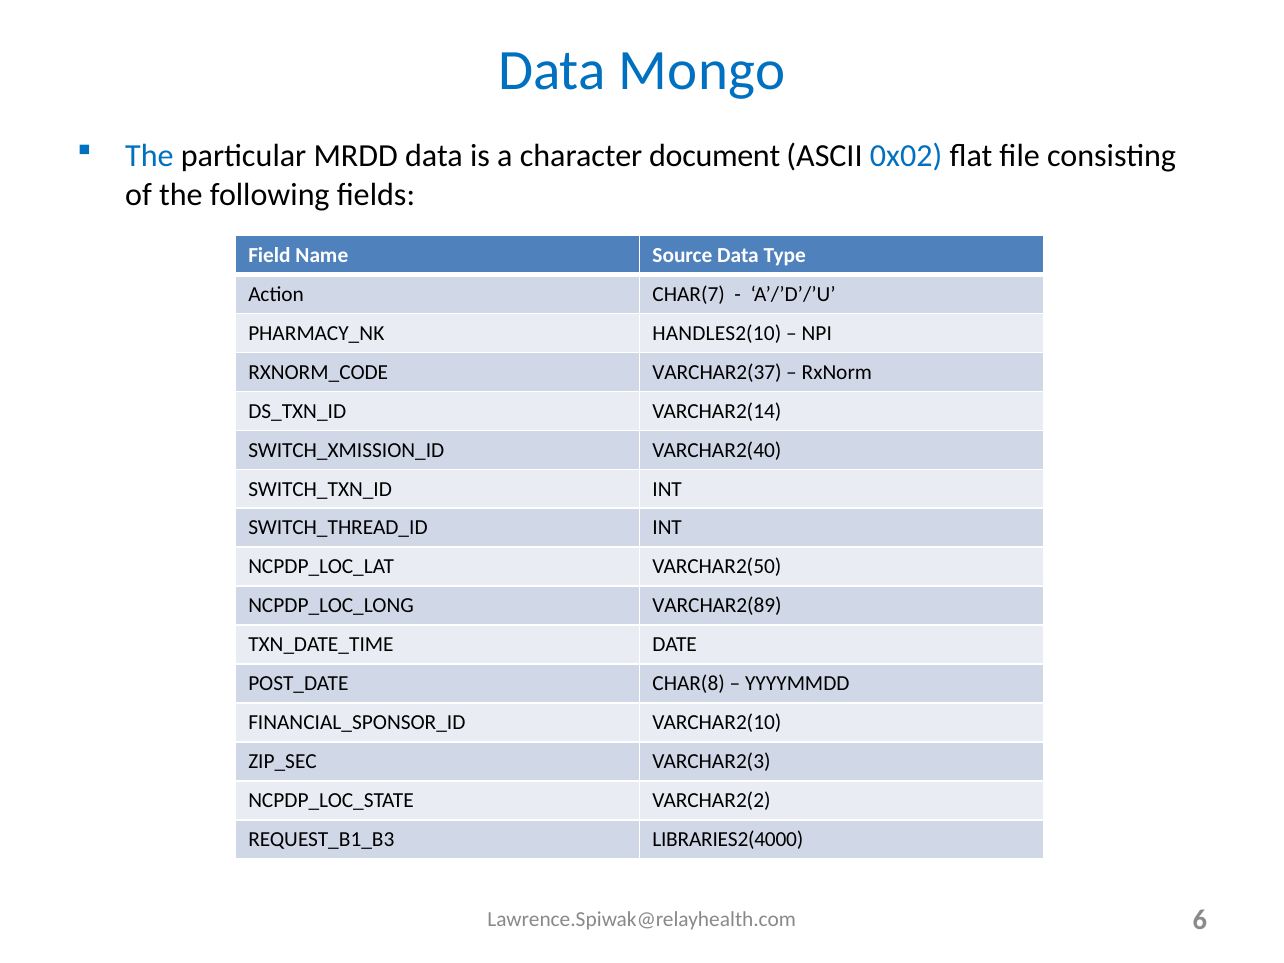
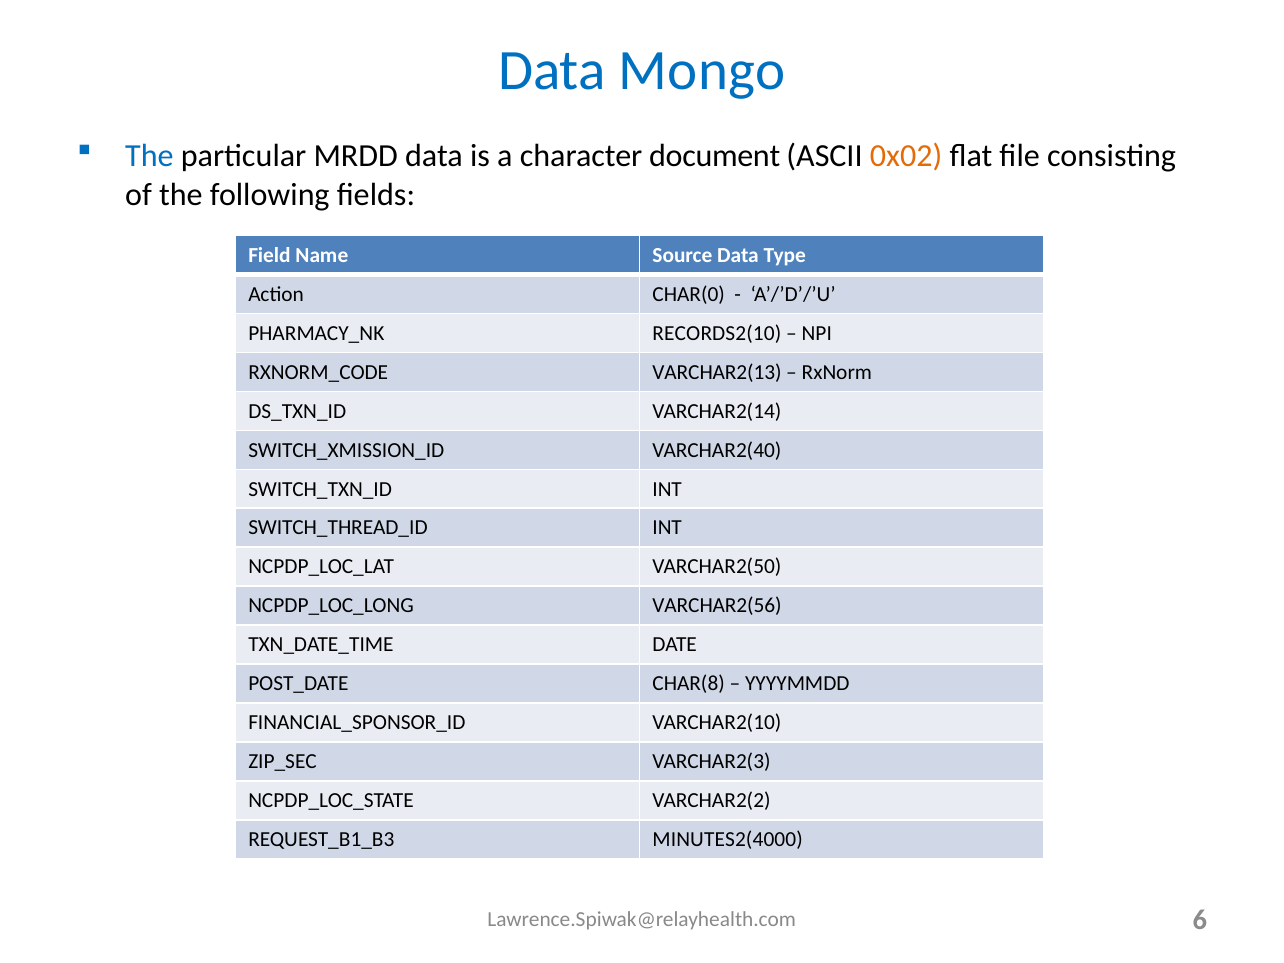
0x02 colour: blue -> orange
CHAR(7: CHAR(7 -> CHAR(0
HANDLES2(10: HANDLES2(10 -> RECORDS2(10
VARCHAR2(37: VARCHAR2(37 -> VARCHAR2(13
VARCHAR2(89: VARCHAR2(89 -> VARCHAR2(56
LIBRARIES2(4000: LIBRARIES2(4000 -> MINUTES2(4000
